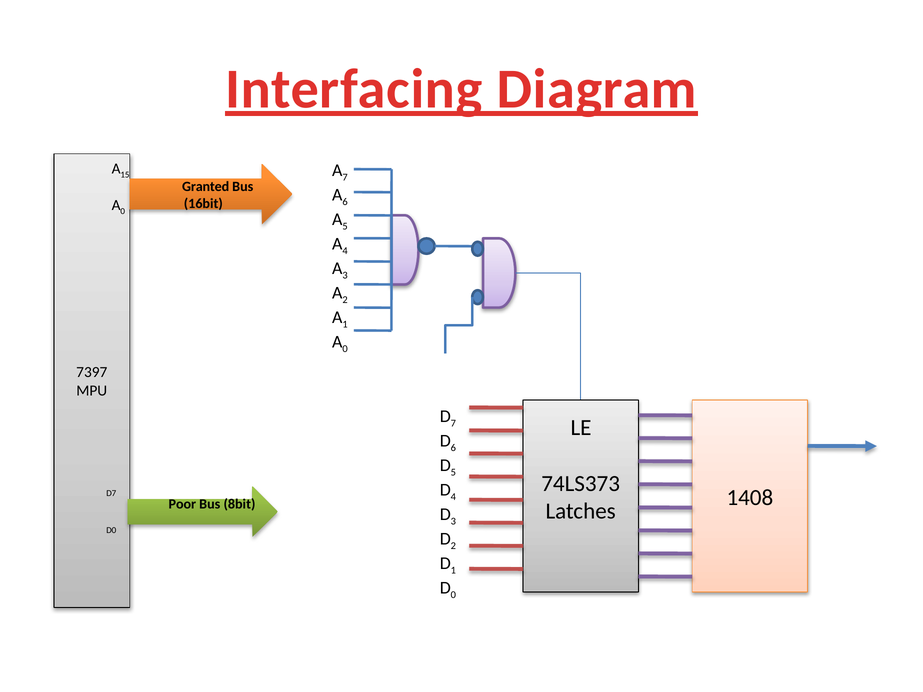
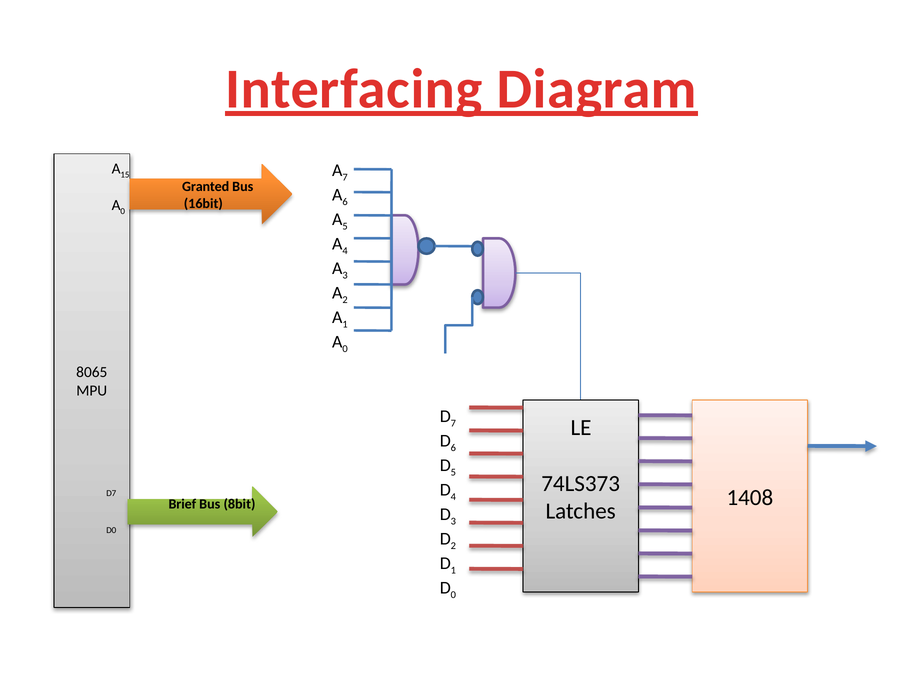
7397: 7397 -> 8065
Poor: Poor -> Brief
